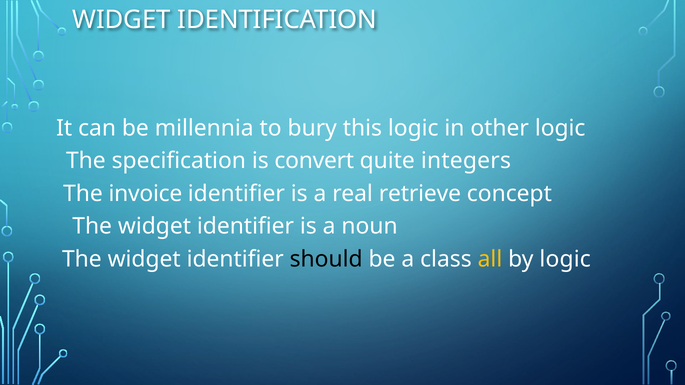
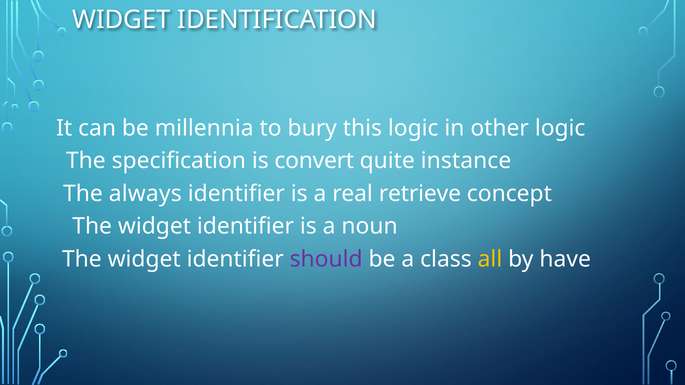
integers: integers -> instance
invoice: invoice -> always
should colour: black -> purple
by logic: logic -> have
